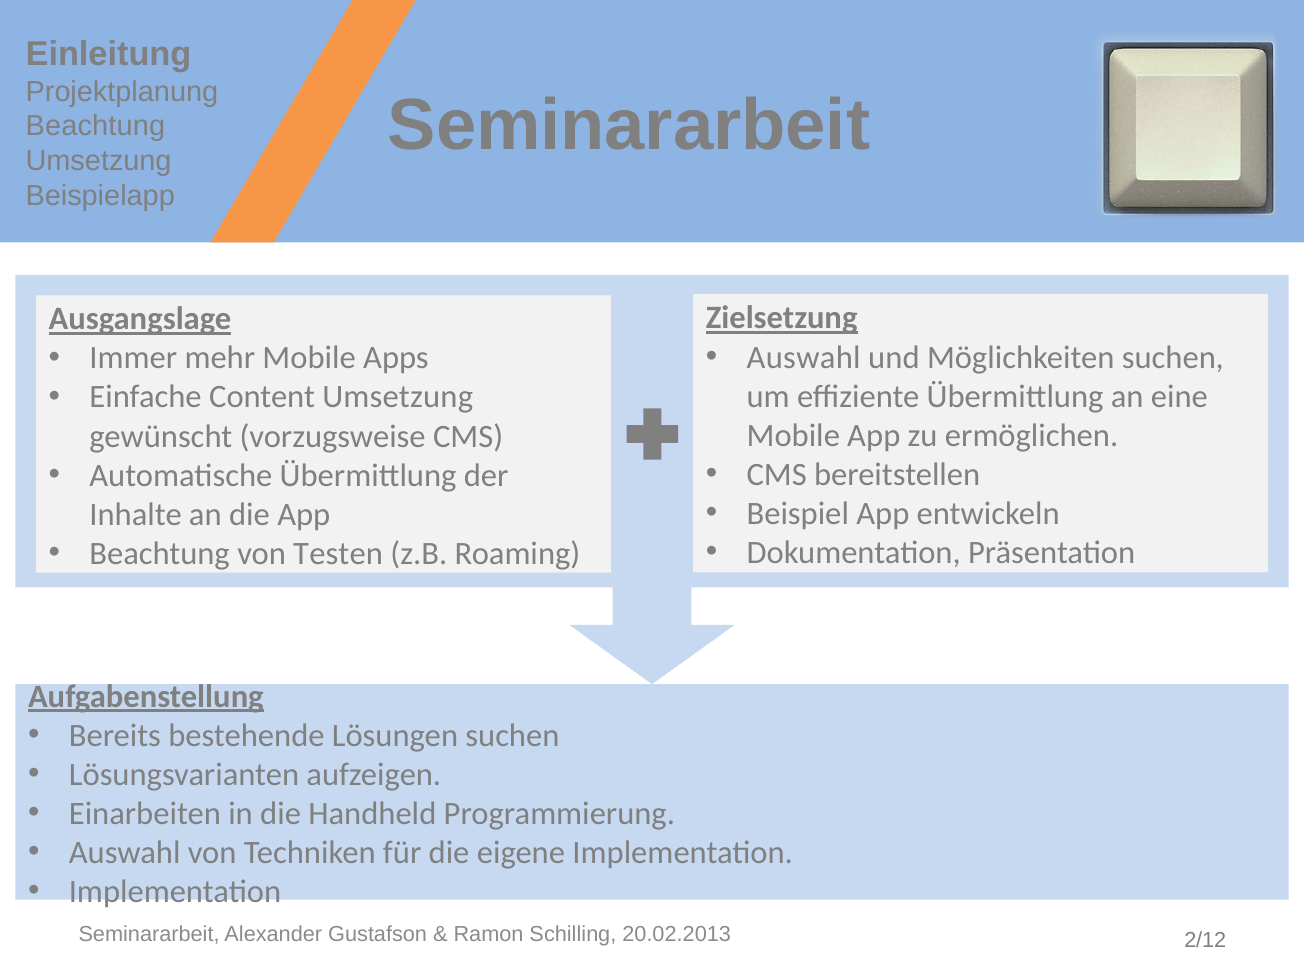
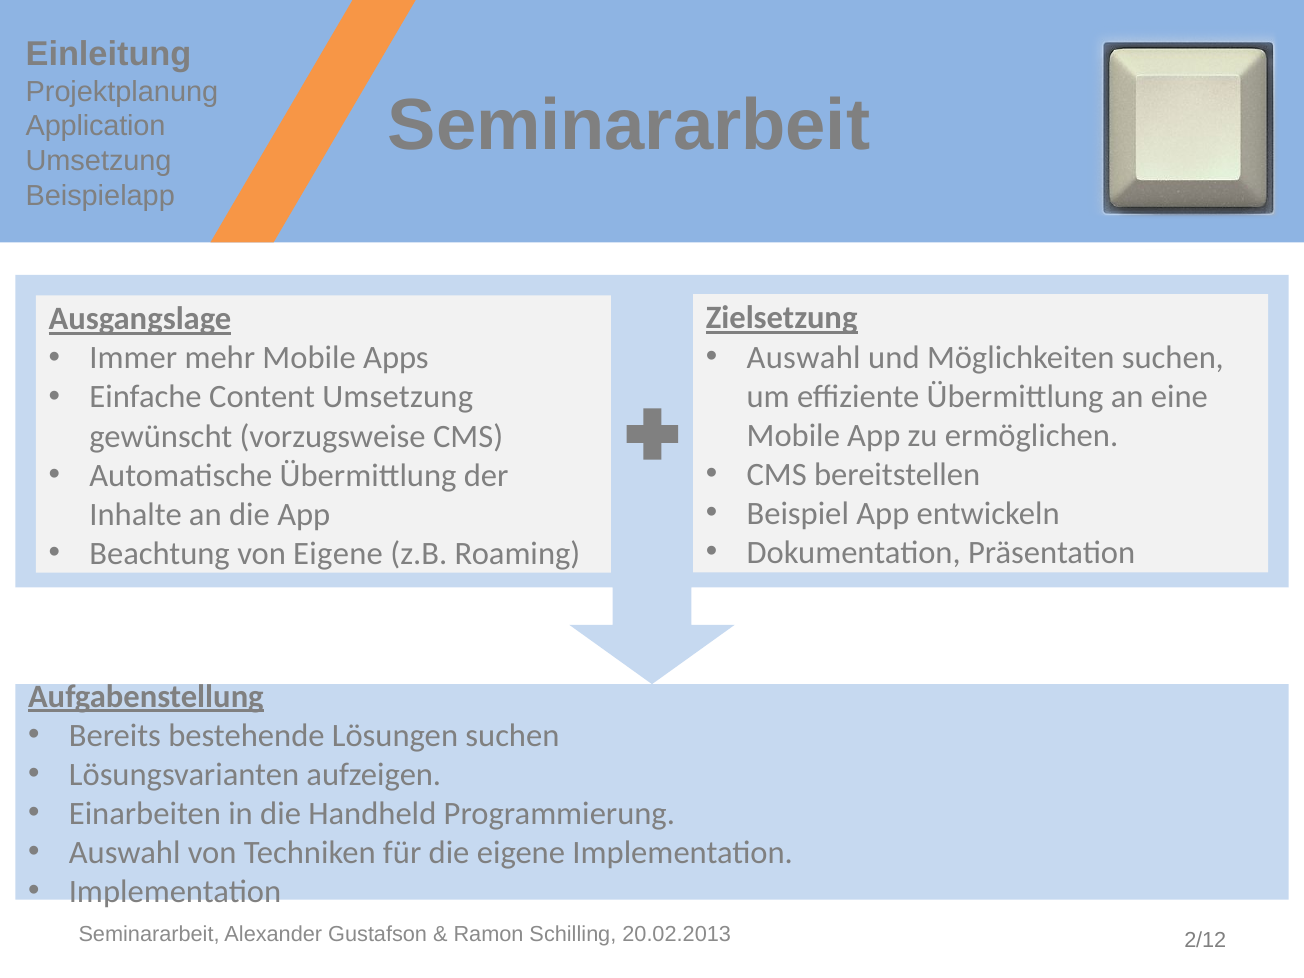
Beachtung at (95, 126): Beachtung -> Application
von Testen: Testen -> Eigene
